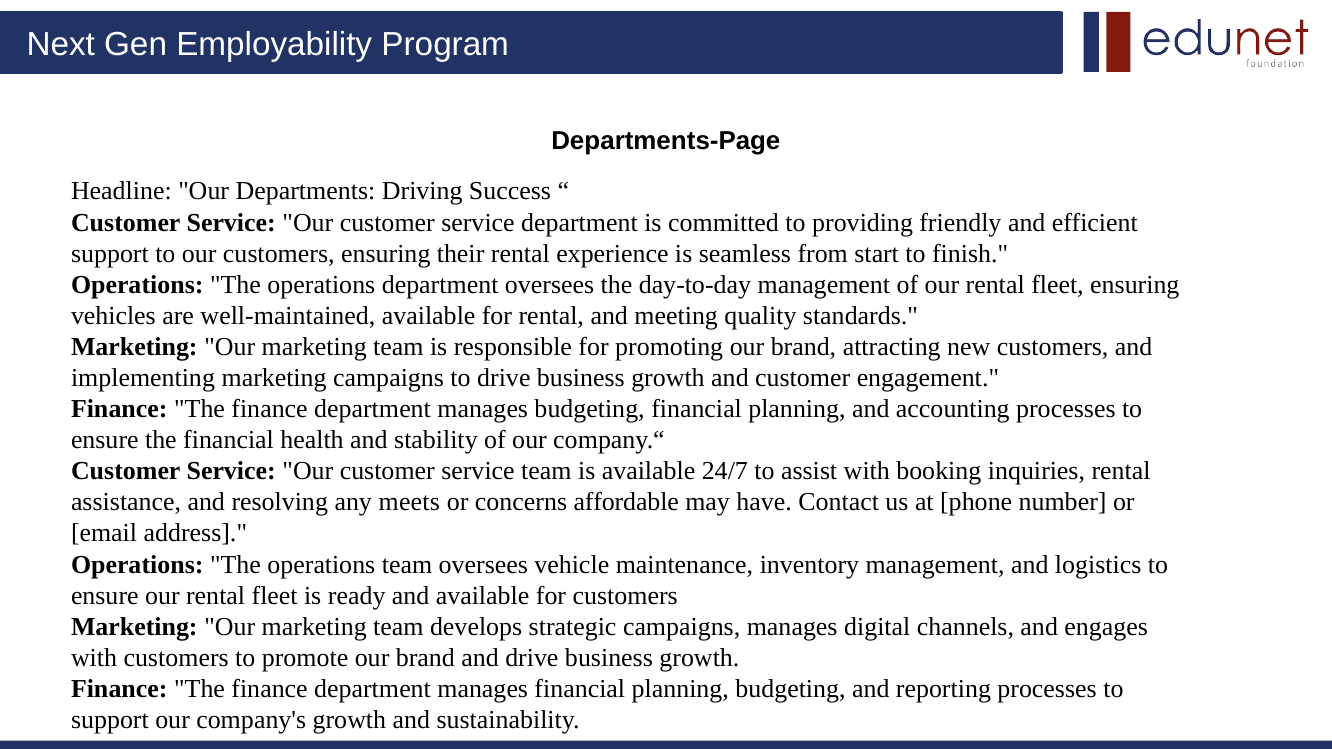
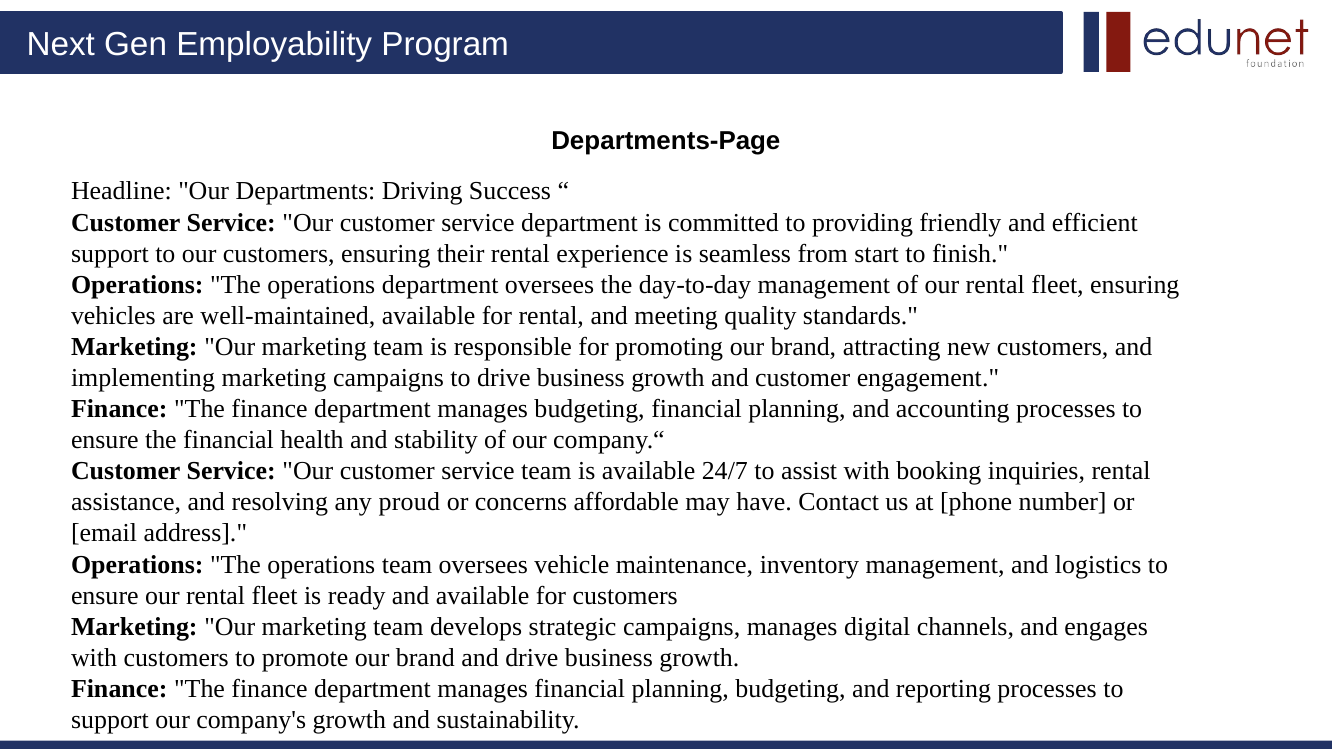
meets: meets -> proud
